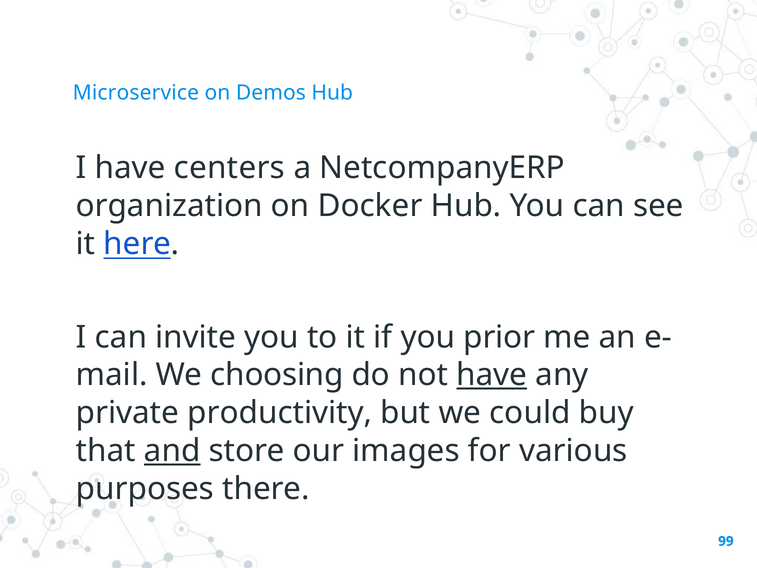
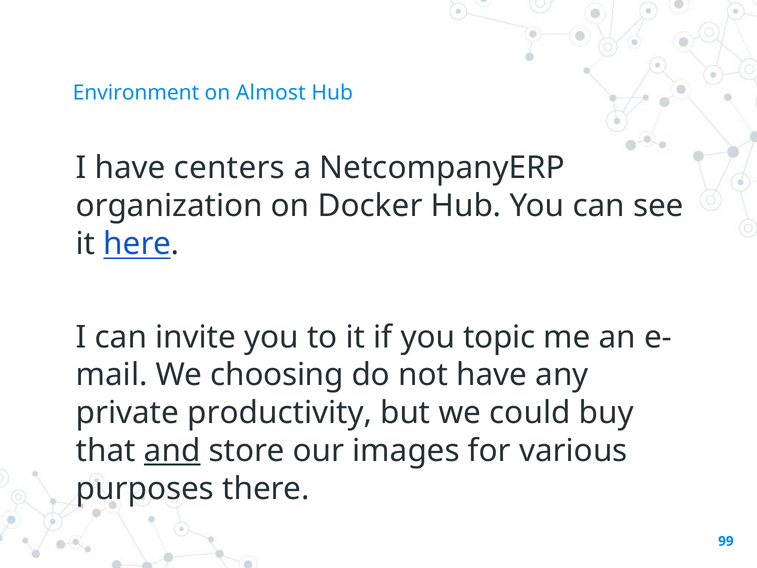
Microservice: Microservice -> Environment
Demos: Demos -> Almost
prior: prior -> topic
have at (492, 375) underline: present -> none
